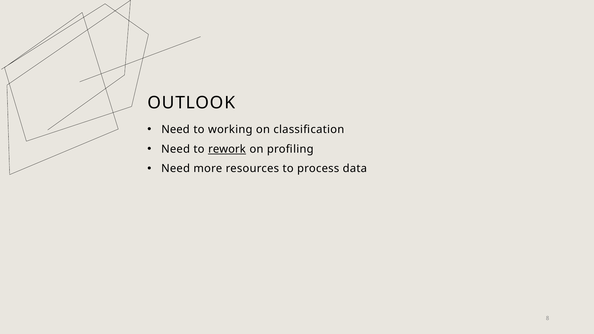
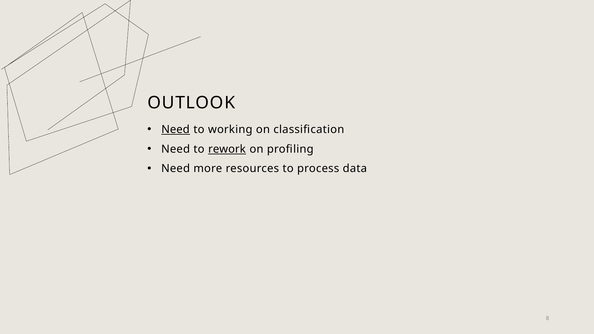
Need at (176, 130) underline: none -> present
